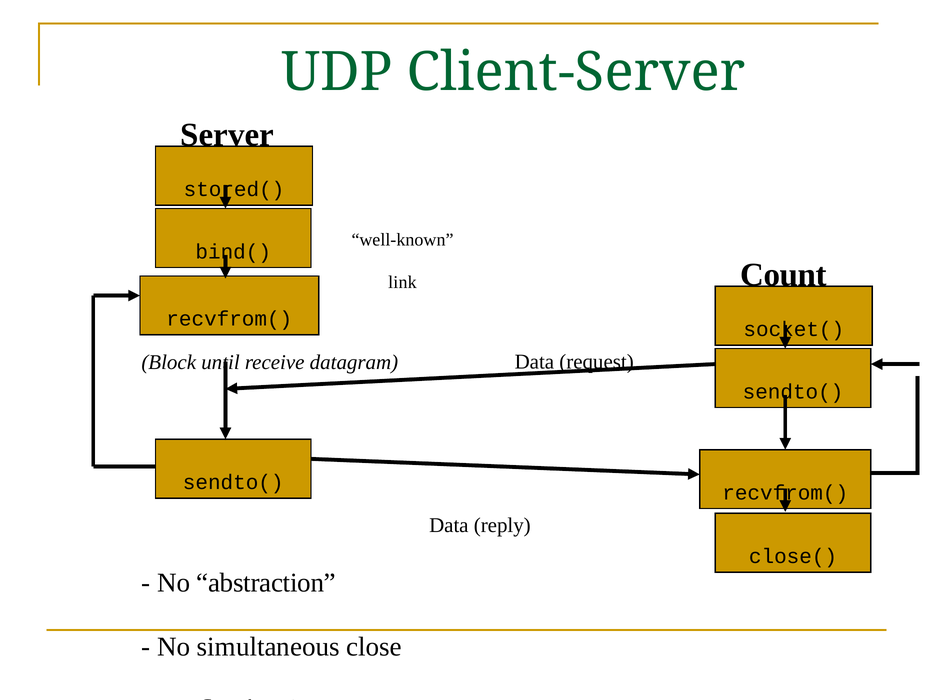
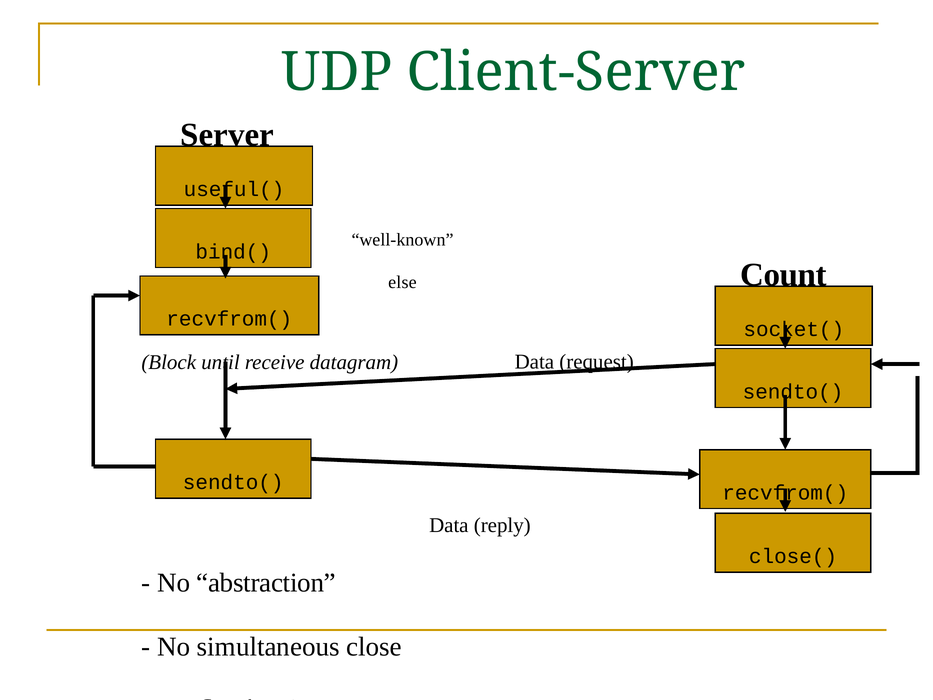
stored(: stored( -> useful(
link: link -> else
